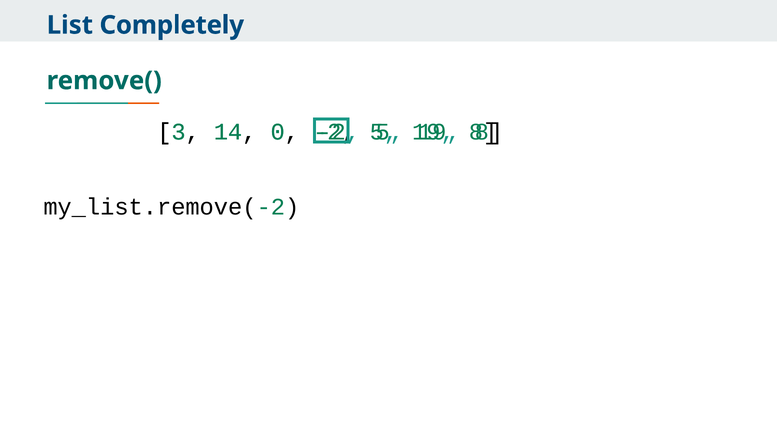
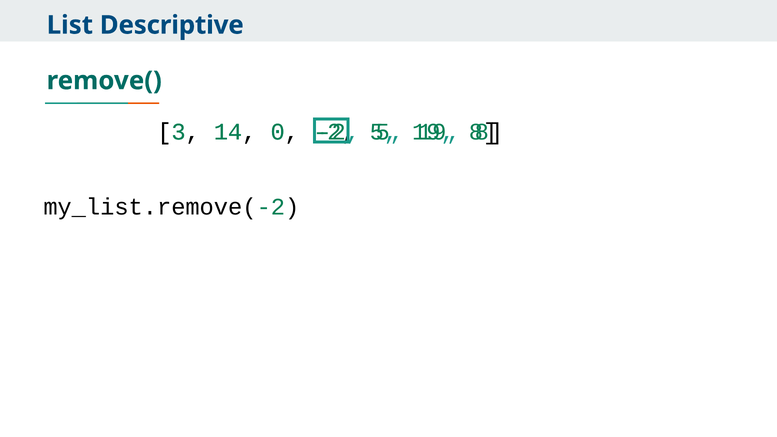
Completely: Completely -> Descriptive
